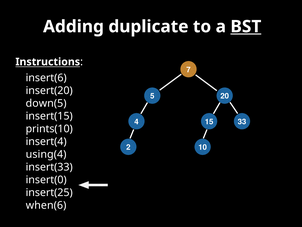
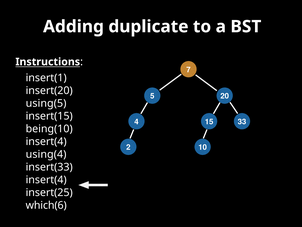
BST underline: present -> none
insert(6: insert(6 -> insert(1
down(5: down(5 -> using(5
prints(10: prints(10 -> being(10
insert(0 at (46, 180): insert(0 -> insert(4
when(6: when(6 -> which(6
